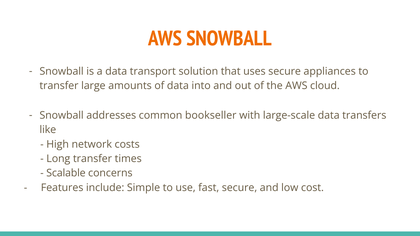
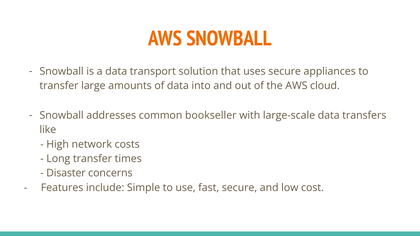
Scalable: Scalable -> Disaster
